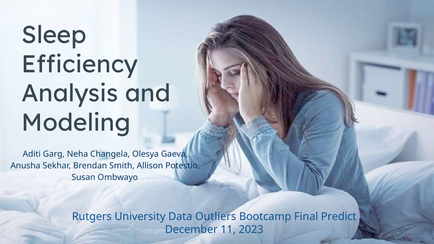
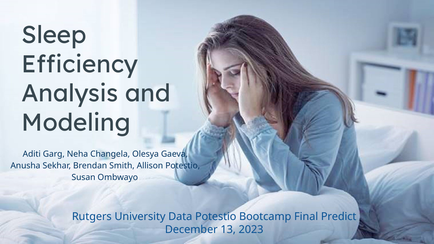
Data Outliers: Outliers -> Potestio
11: 11 -> 13
